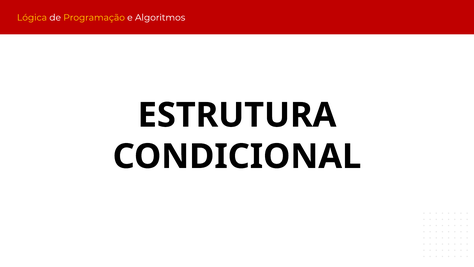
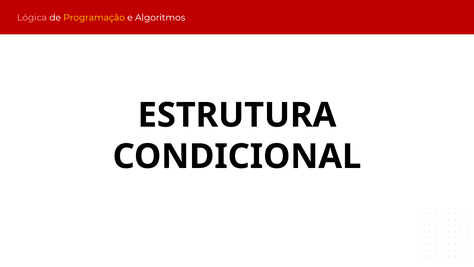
Lógica colour: yellow -> pink
